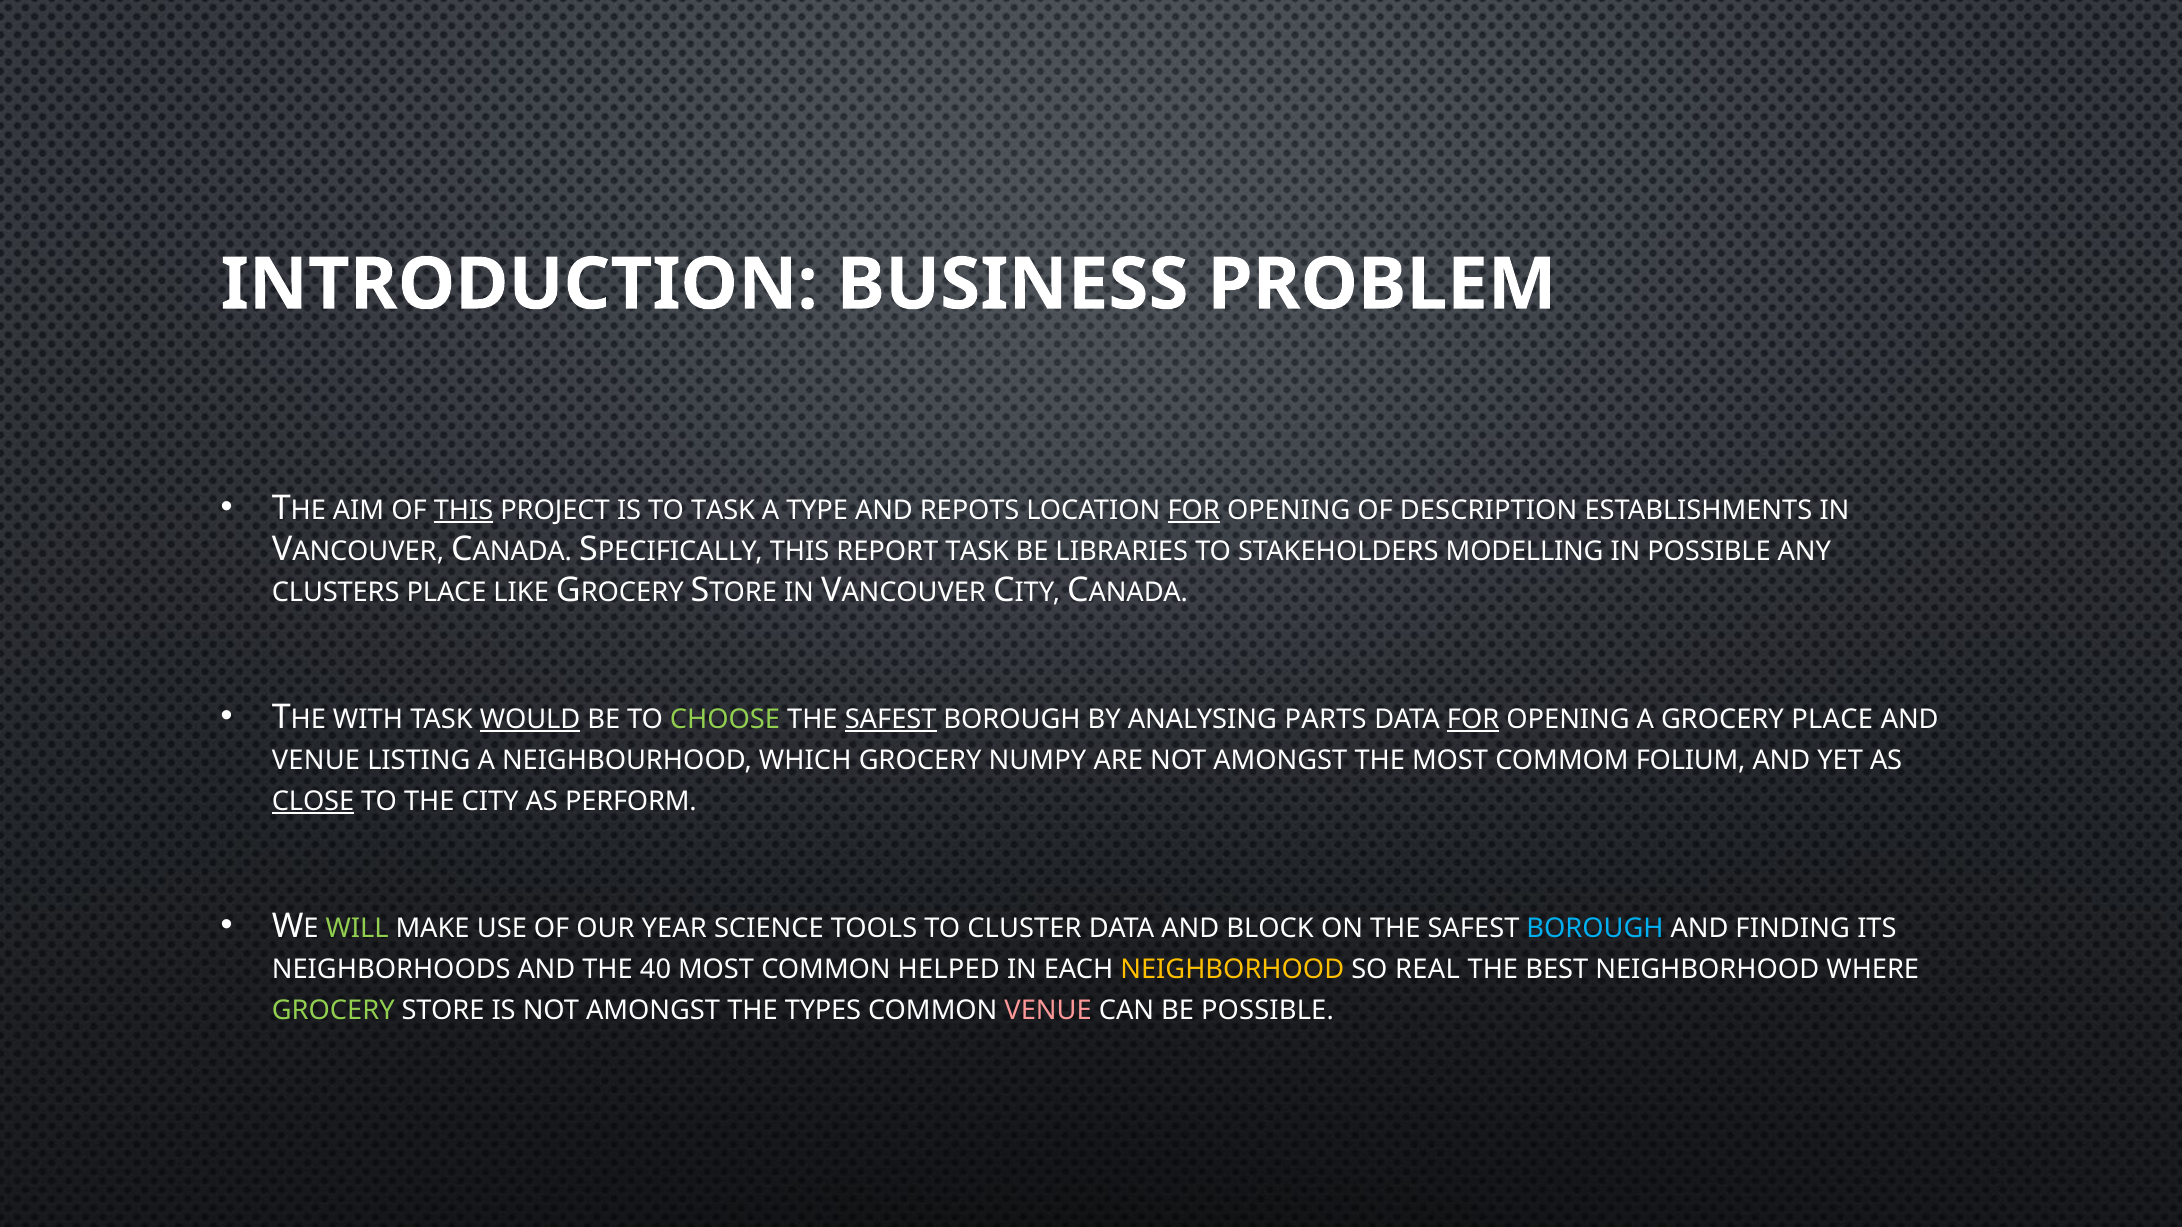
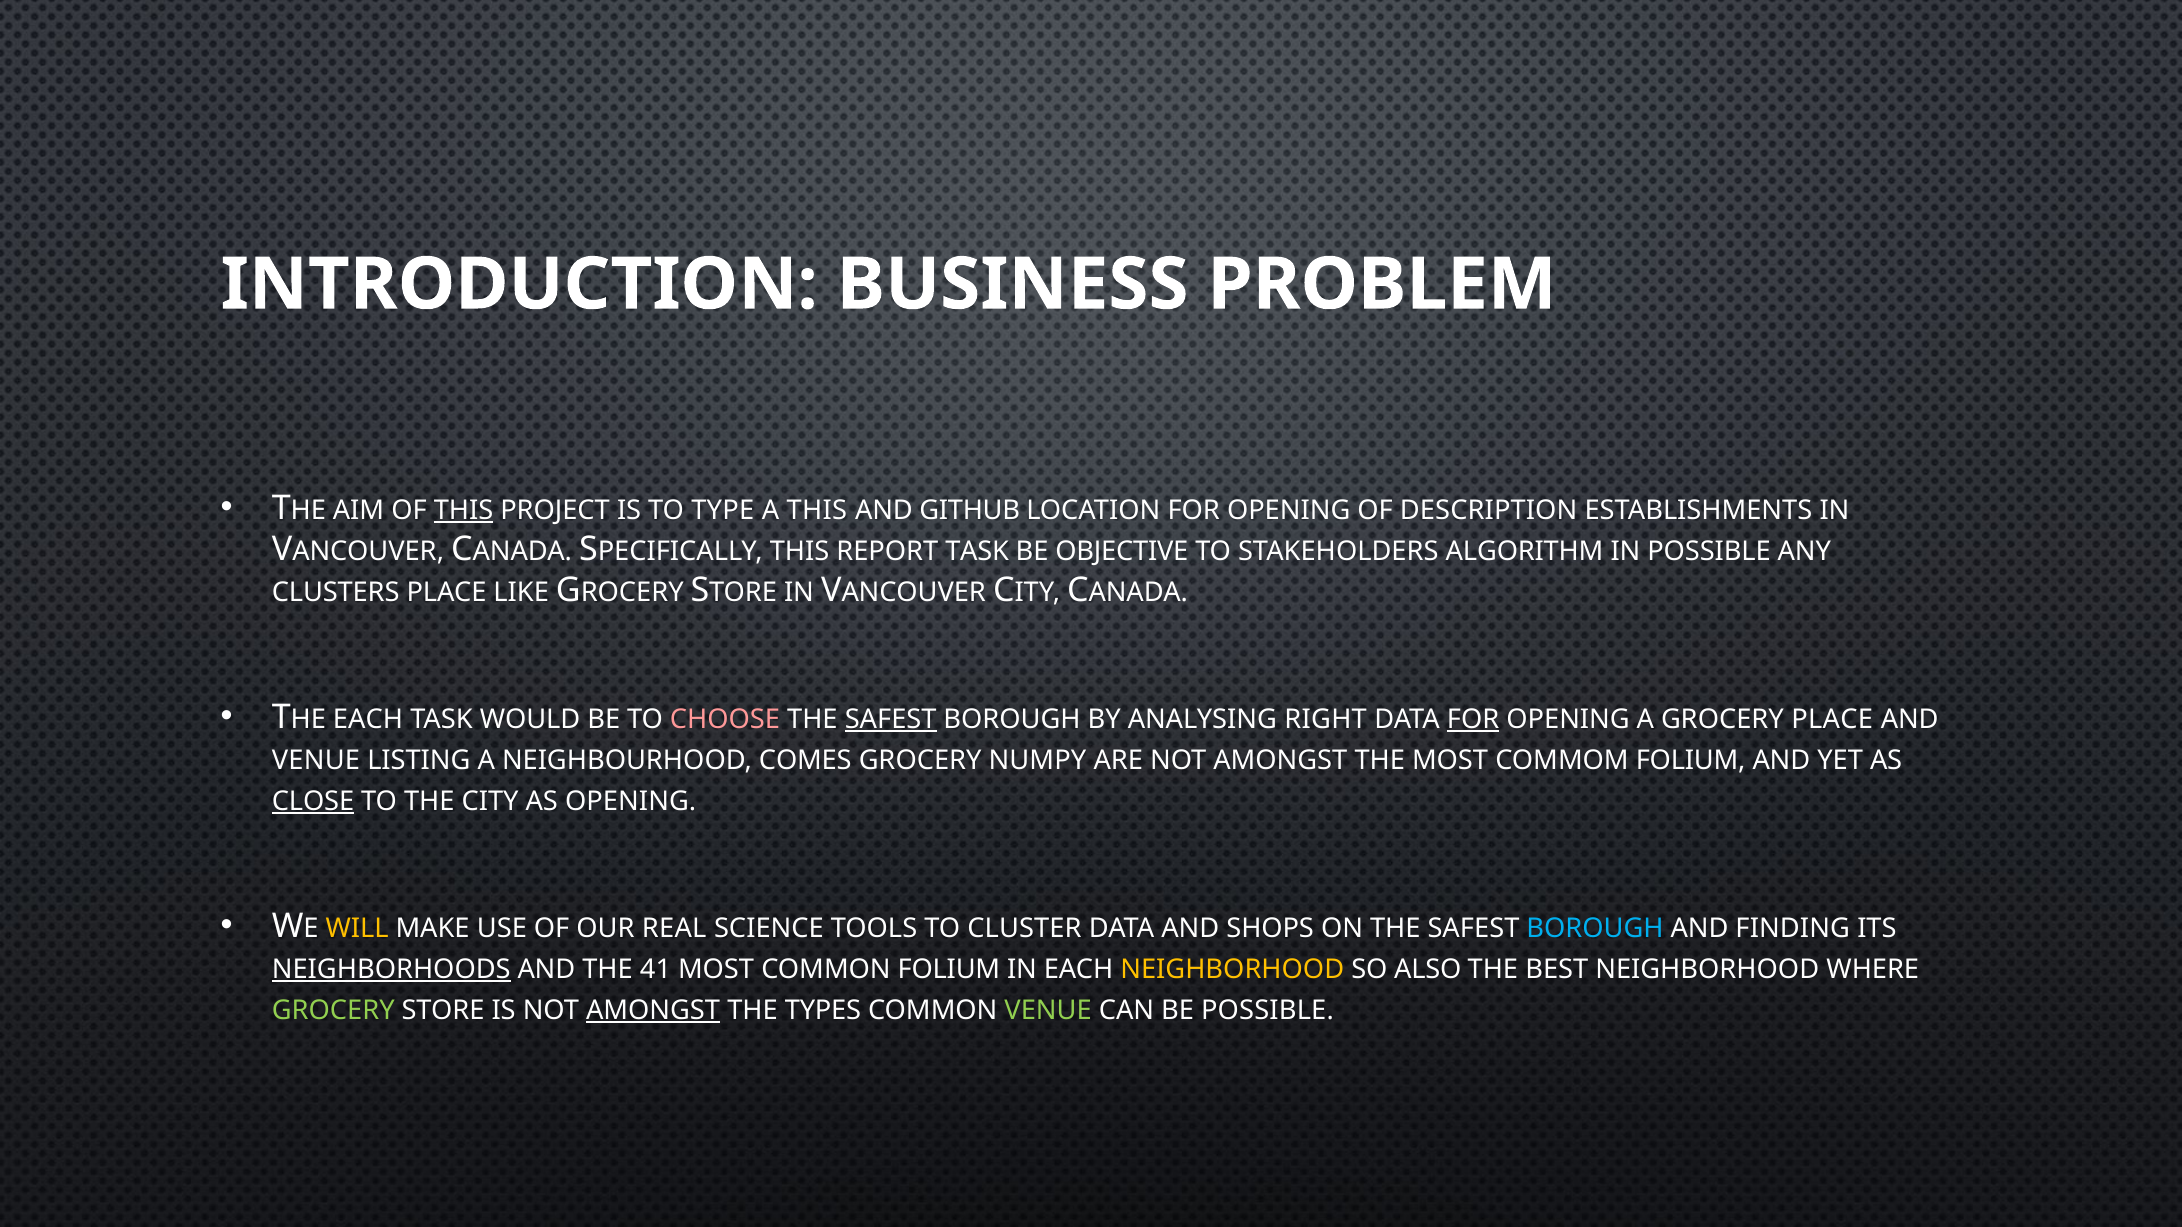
TO TASK: TASK -> TYPE
A TYPE: TYPE -> THIS
REPOTS: REPOTS -> GITHUB
FOR at (1194, 511) underline: present -> none
LIBRARIES: LIBRARIES -> OBJECTIVE
MODELLING: MODELLING -> ALGORITHM
THE WITH: WITH -> EACH
WOULD underline: present -> none
CHOOSE colour: light green -> pink
PARTS: PARTS -> RIGHT
WHICH: WHICH -> COMES
AS PERFORM: PERFORM -> OPENING
WILL colour: light green -> yellow
YEAR: YEAR -> REAL
BLOCK: BLOCK -> SHOPS
NEIGHBORHOODS underline: none -> present
40: 40 -> 41
COMMON HELPED: HELPED -> FOLIUM
REAL: REAL -> ALSO
AMONGST at (653, 1011) underline: none -> present
VENUE at (1048, 1011) colour: pink -> light green
